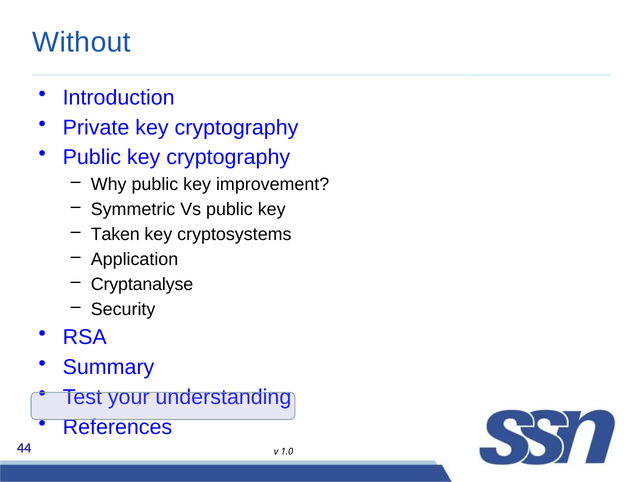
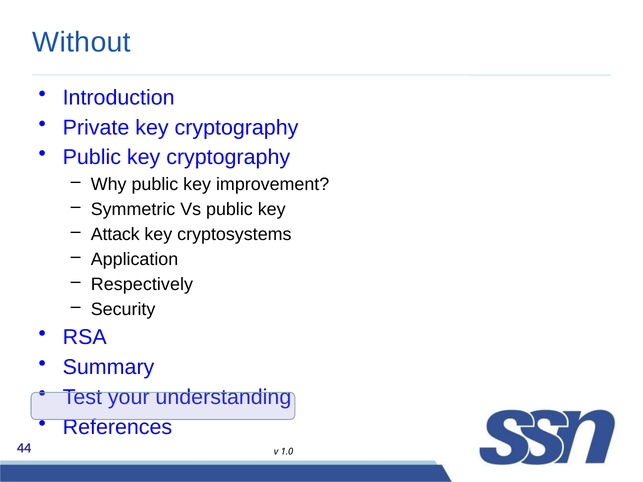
Taken: Taken -> Attack
Cryptanalyse: Cryptanalyse -> Respectively
